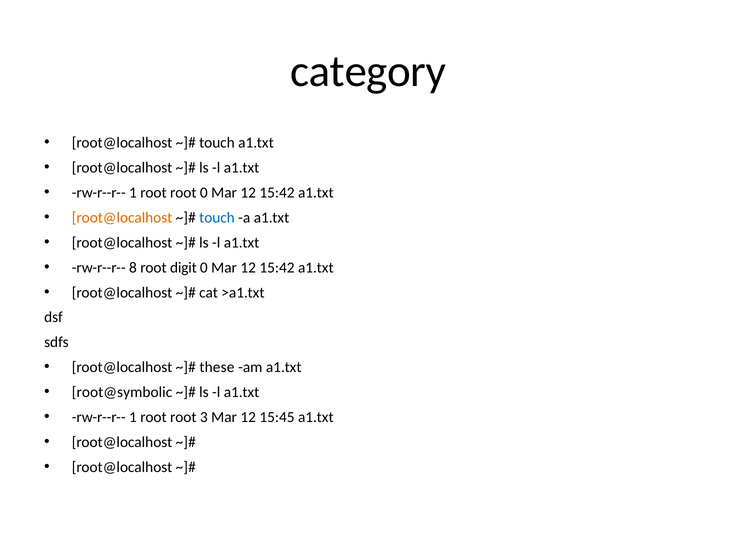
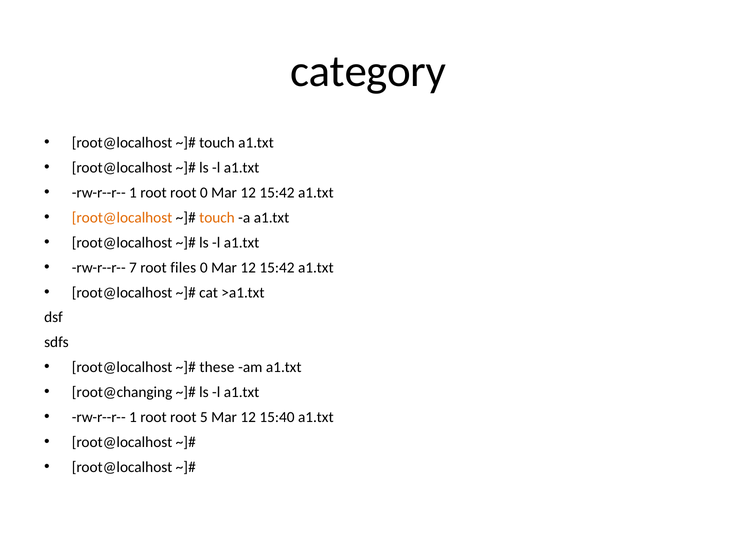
touch at (217, 218) colour: blue -> orange
8: 8 -> 7
digit: digit -> files
root@symbolic: root@symbolic -> root@changing
3: 3 -> 5
15:45: 15:45 -> 15:40
